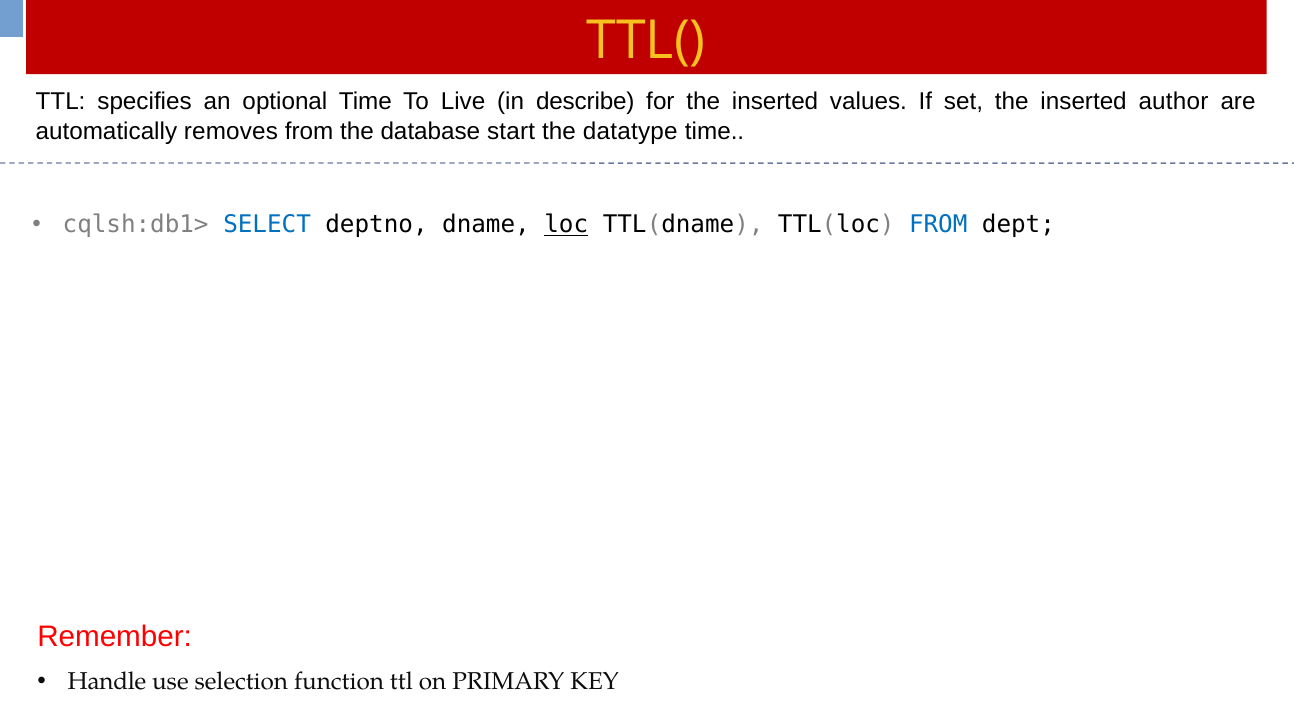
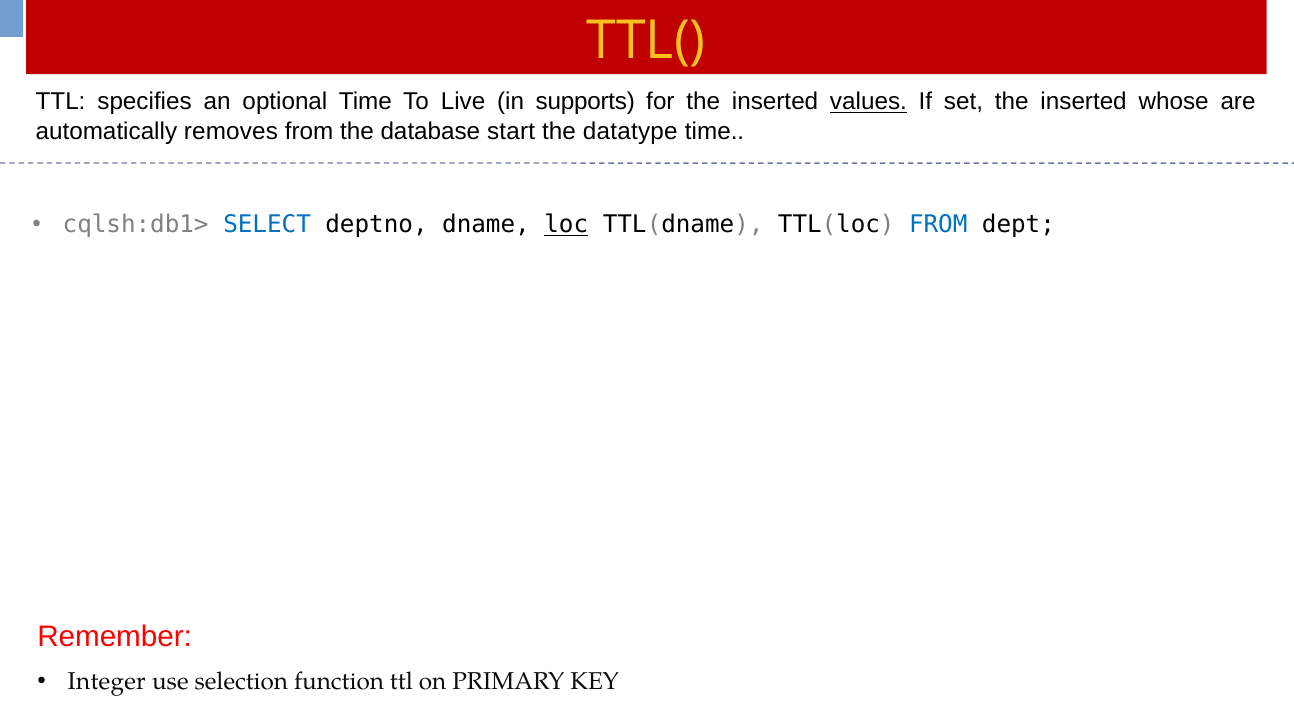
describe: describe -> supports
values underline: none -> present
author: author -> whose
Handle: Handle -> Integer
